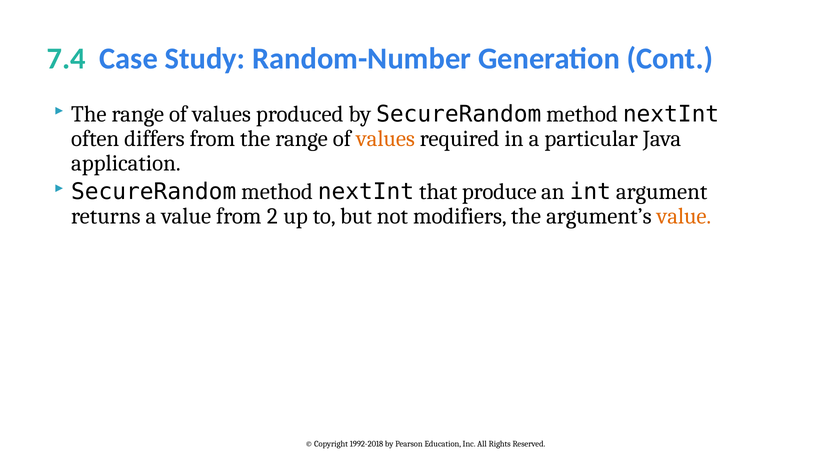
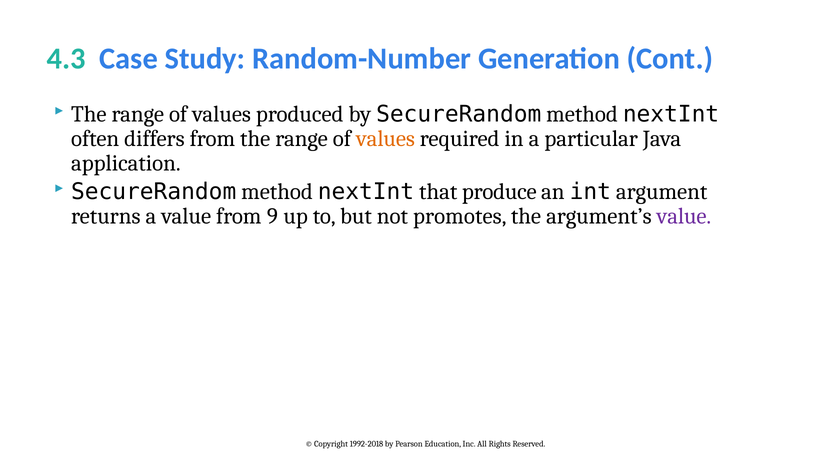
7.4: 7.4 -> 4.3
2: 2 -> 9
modifiers: modifiers -> promotes
value at (684, 216) colour: orange -> purple
